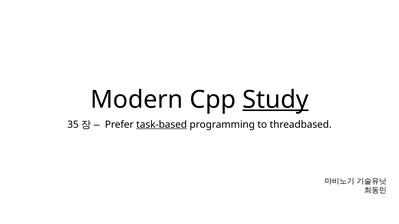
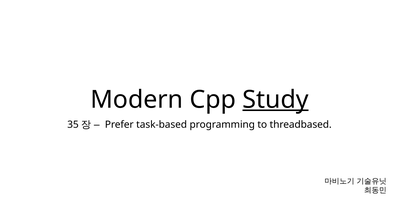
task-based underline: present -> none
